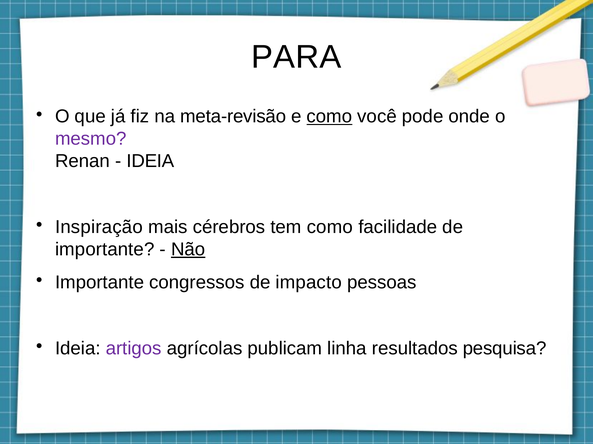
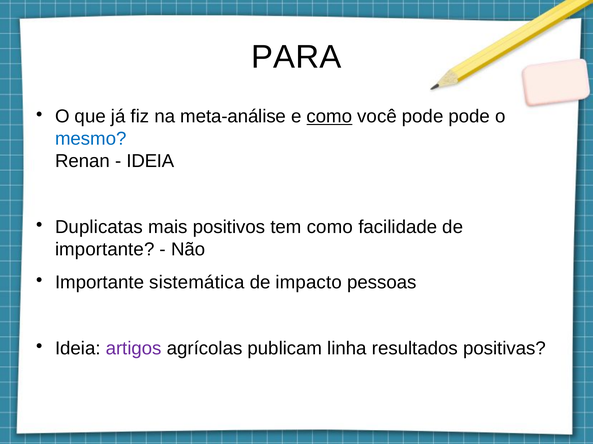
meta-revisão: meta-revisão -> meta-análise
pode onde: onde -> pode
mesmo colour: purple -> blue
Inspiração: Inspiração -> Duplicatas
cérebros: cérebros -> positivos
Não underline: present -> none
congressos: congressos -> sistemática
pesquisa: pesquisa -> positivas
